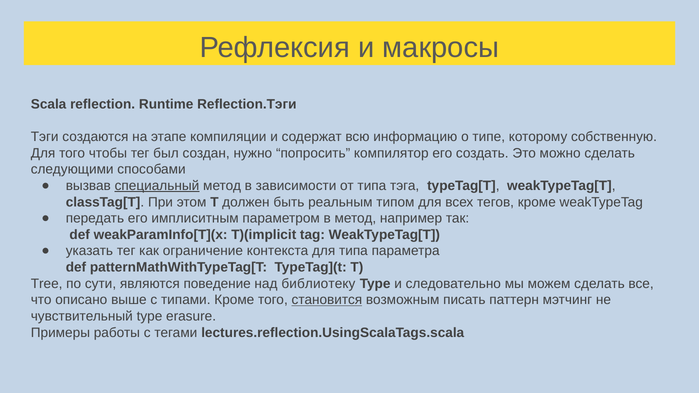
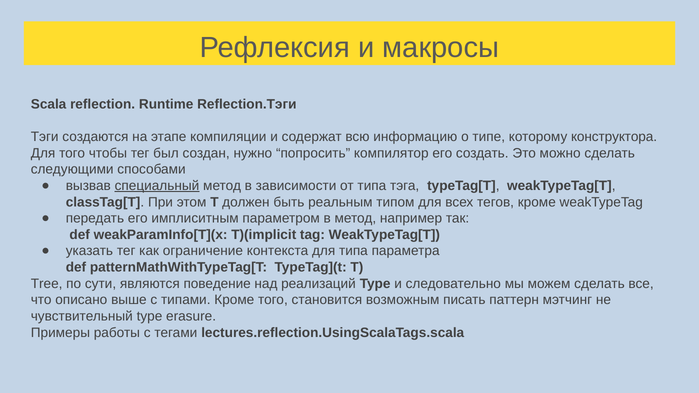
собственную: собственную -> конструктора
библиотеку: библиотеку -> реализаций
становится underline: present -> none
